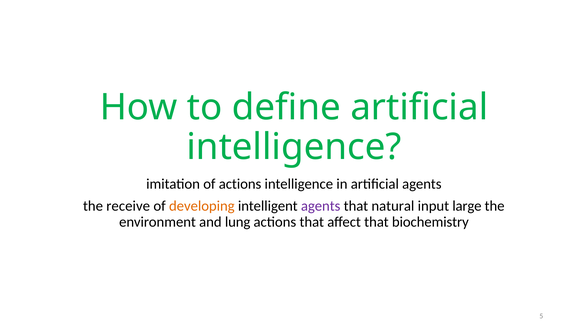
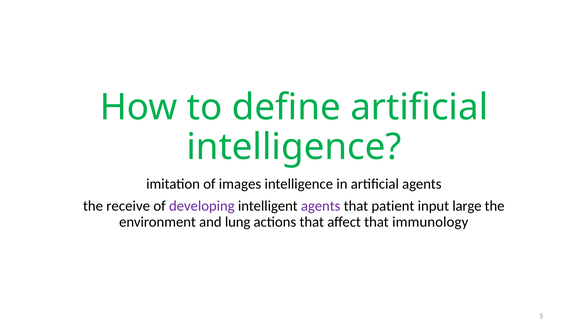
of actions: actions -> images
developing colour: orange -> purple
natural: natural -> patient
biochemistry: biochemistry -> immunology
